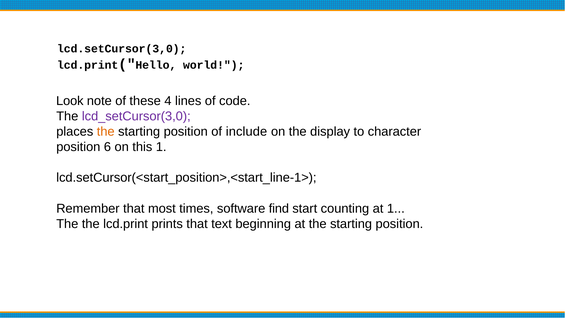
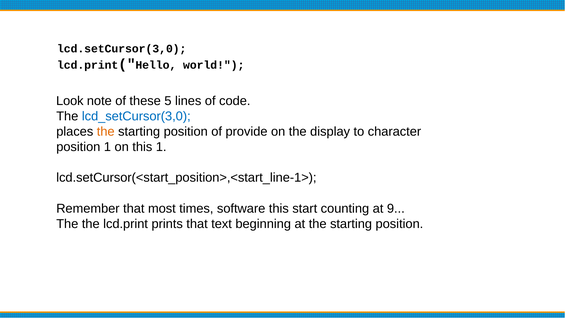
4: 4 -> 5
lcd_setCursor(3,0 colour: purple -> blue
include: include -> provide
position 6: 6 -> 1
software find: find -> this
at 1: 1 -> 9
